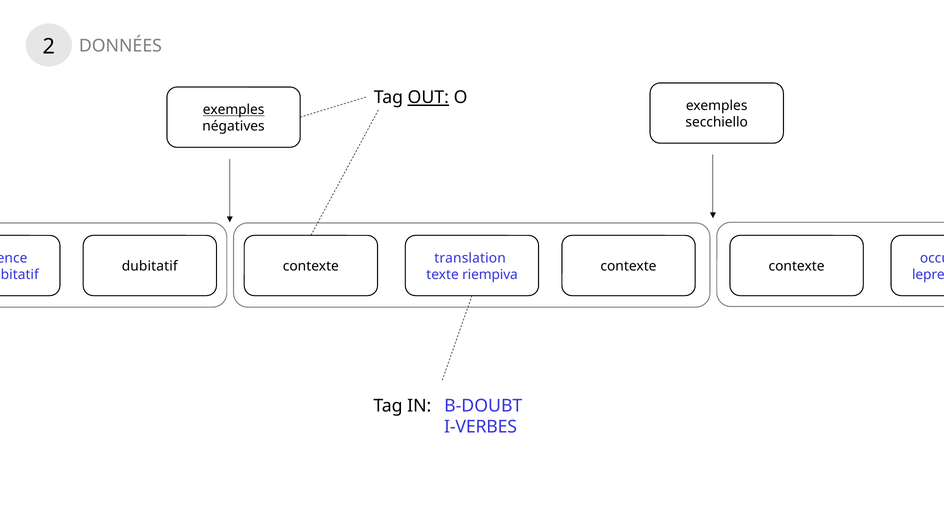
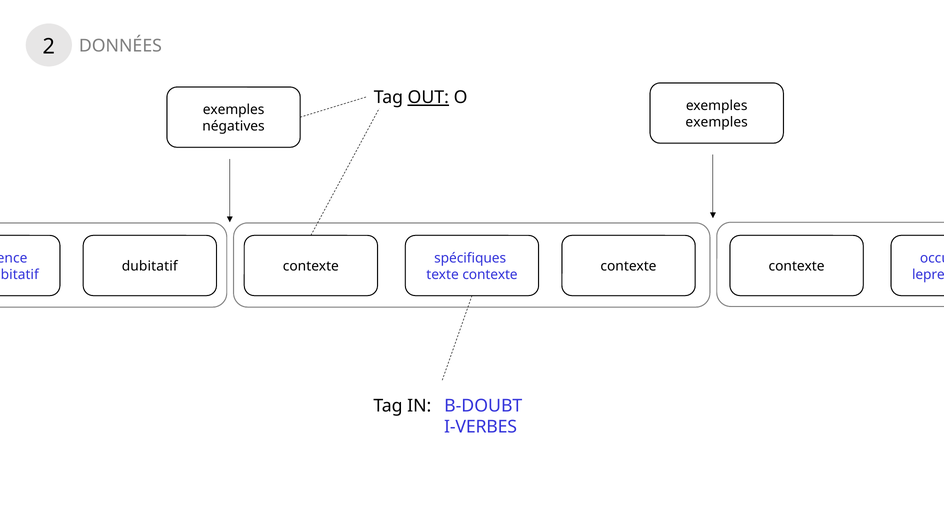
exemples at (234, 110) underline: present -> none
secchiello at (717, 122): secchiello -> exemples
translation: translation -> spécifiques
texte riempiva: riempiva -> contexte
